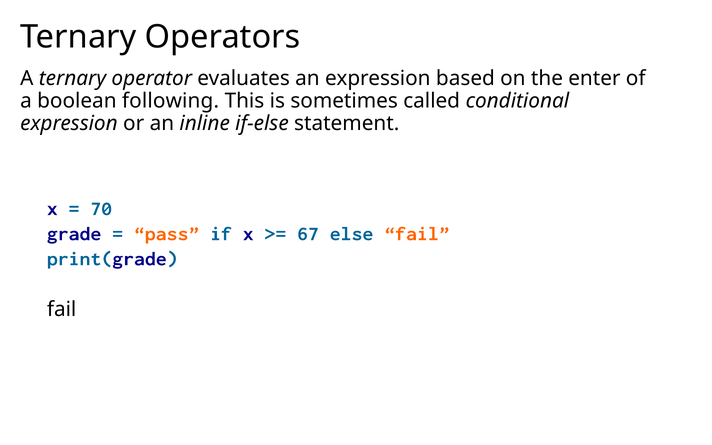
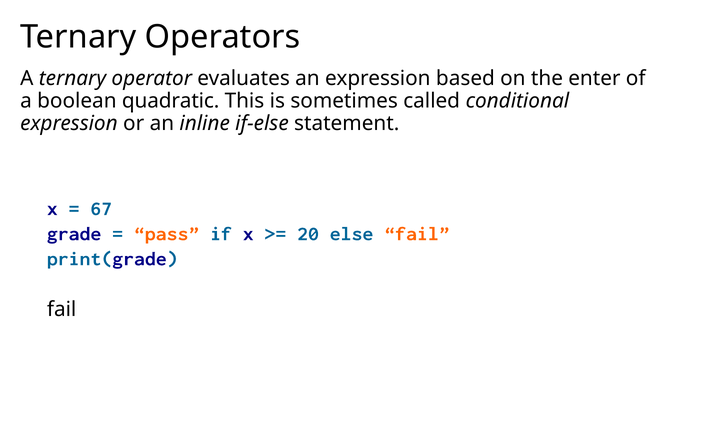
following: following -> quadratic
70: 70 -> 67
67: 67 -> 20
